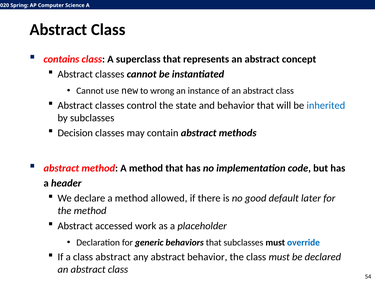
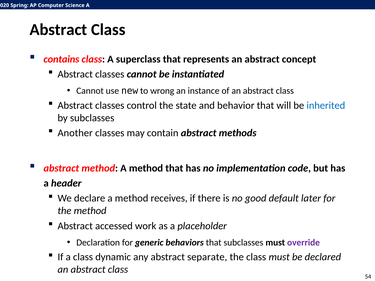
Decision: Decision -> Another
allowed: allowed -> receives
override colour: blue -> purple
class abstract: abstract -> dynamic
abstract behavior: behavior -> separate
